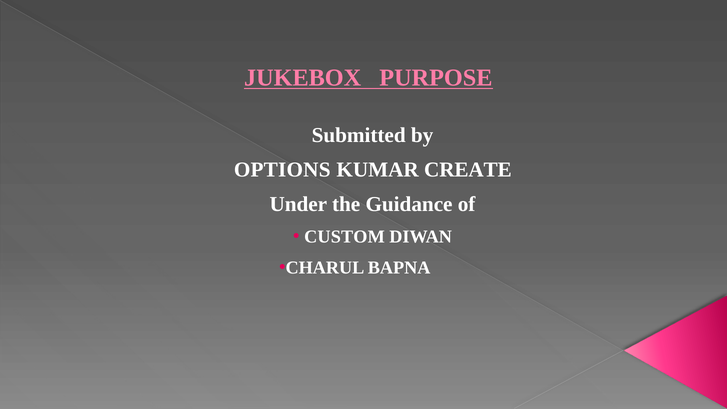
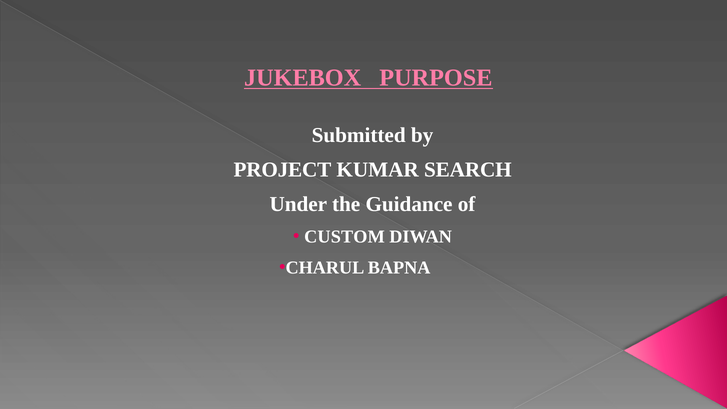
OPTIONS: OPTIONS -> PROJECT
CREATE: CREATE -> SEARCH
